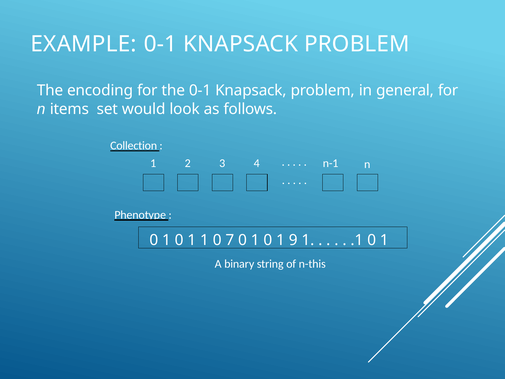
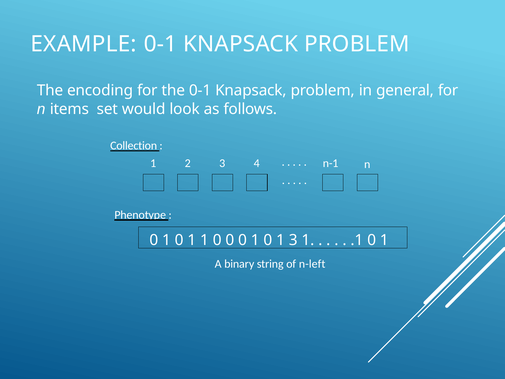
1 0 7: 7 -> 0
1 9: 9 -> 3
n-this: n-this -> n-left
